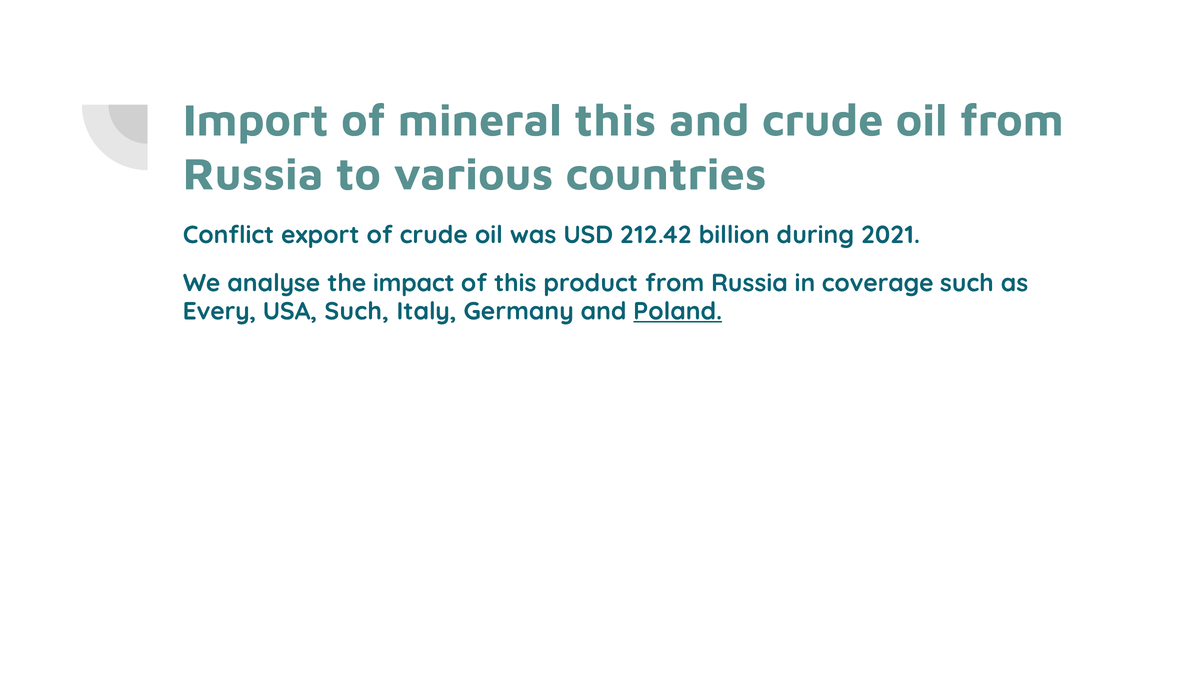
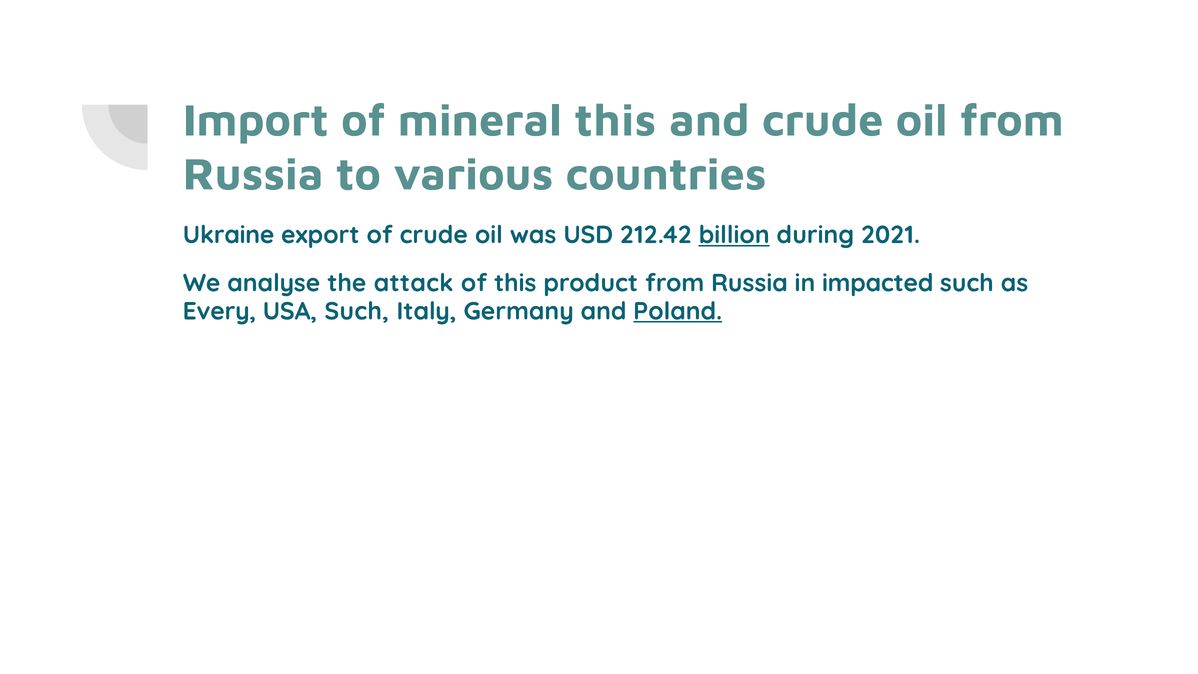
Conflict: Conflict -> Ukraine
billion underline: none -> present
impact: impact -> attack
coverage: coverage -> impacted
